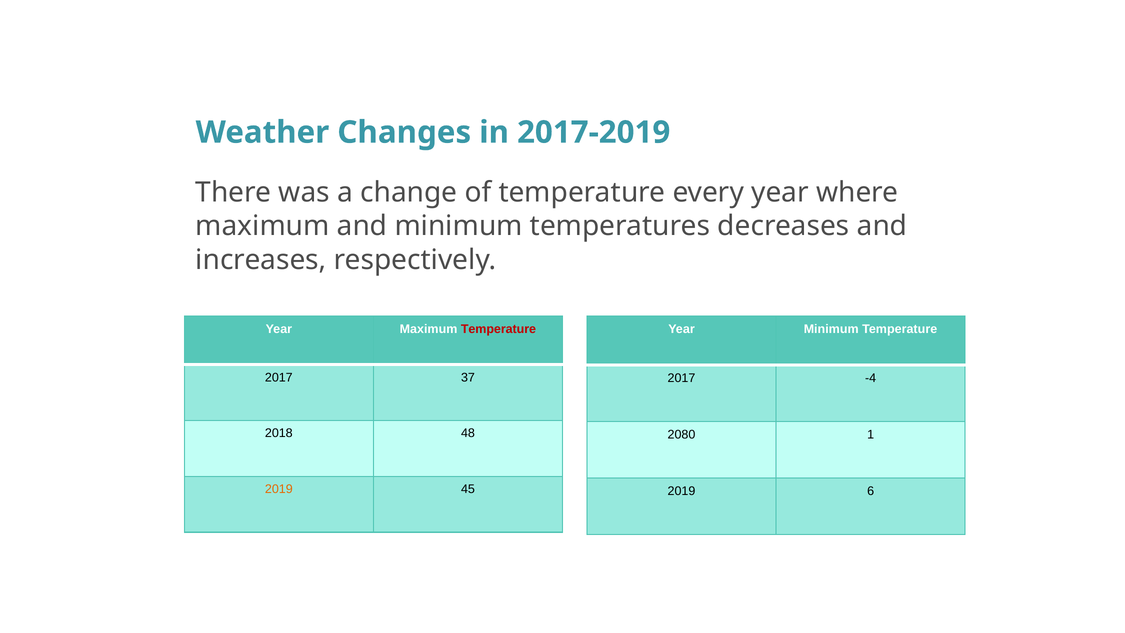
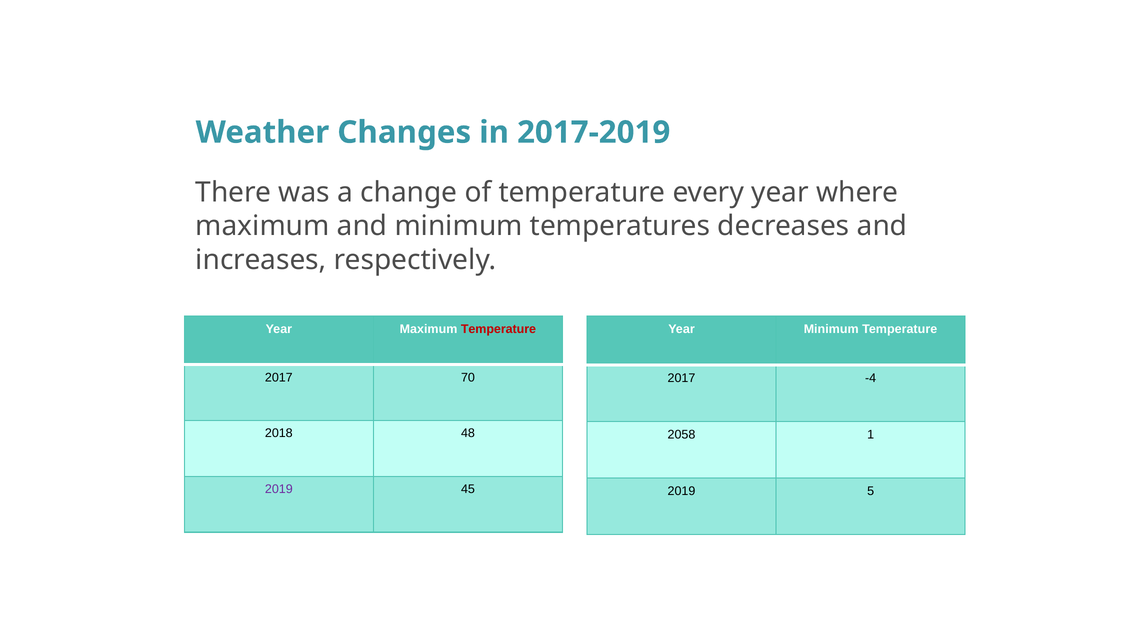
37: 37 -> 70
2080: 2080 -> 2058
2019 at (279, 489) colour: orange -> purple
6: 6 -> 5
